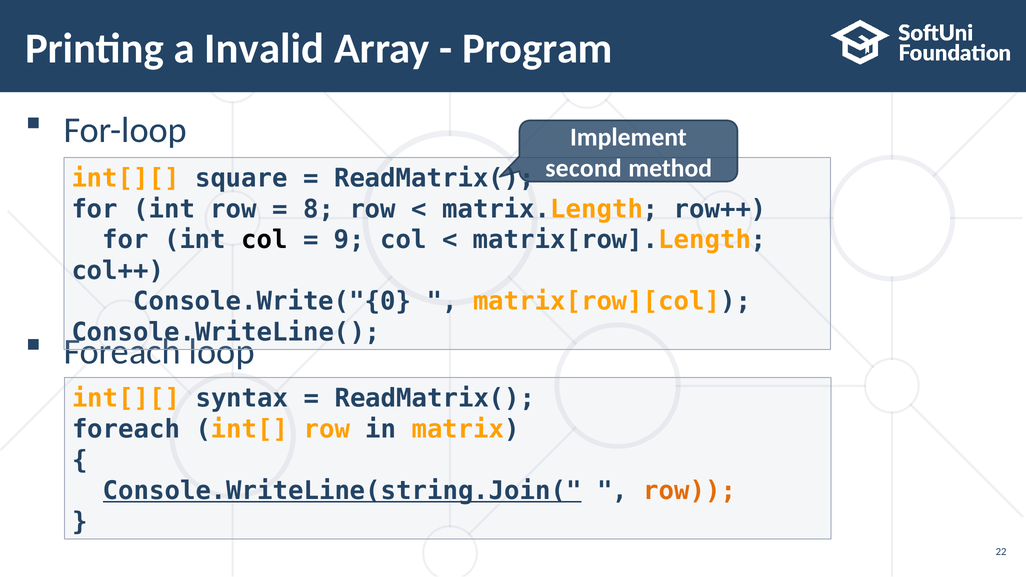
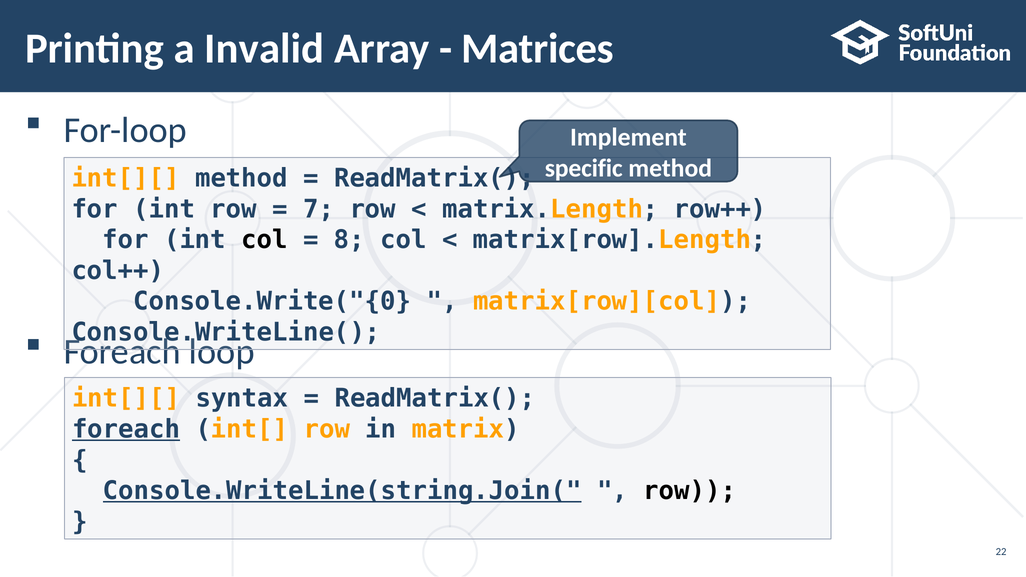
Program: Program -> Matrices
second: second -> specific
int[][ square: square -> method
8: 8 -> 7
9: 9 -> 8
foreach at (126, 429) underline: none -> present
row at (690, 491) colour: orange -> black
